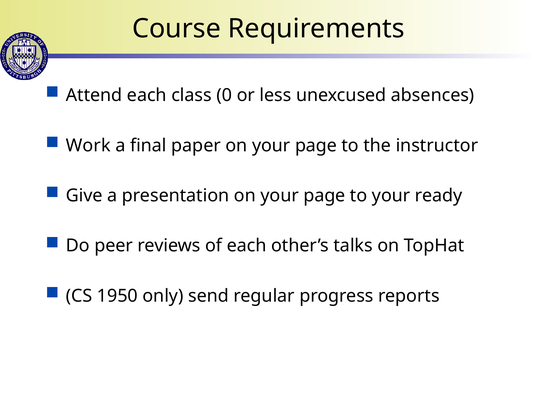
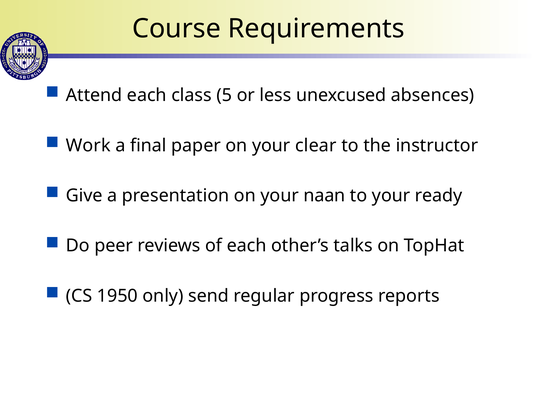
0: 0 -> 5
paper on your page: page -> clear
presentation on your page: page -> naan
